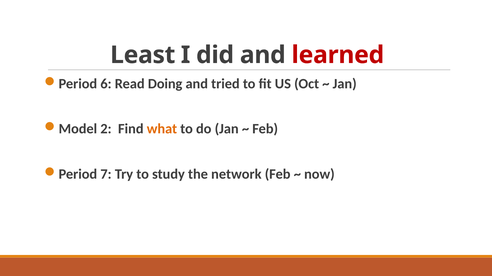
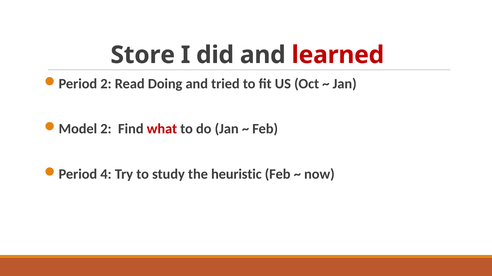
Least: Least -> Store
Period 6: 6 -> 2
what colour: orange -> red
7: 7 -> 4
network: network -> heuristic
